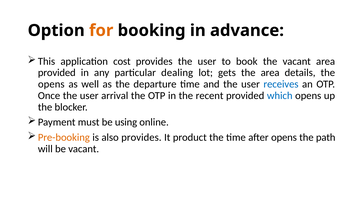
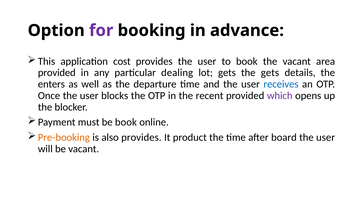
for colour: orange -> purple
the area: area -> gets
opens at (51, 84): opens -> enters
arrival: arrival -> blocks
which colour: blue -> purple
be using: using -> book
after opens: opens -> board
path at (326, 138): path -> user
